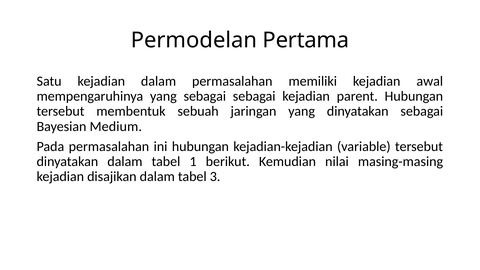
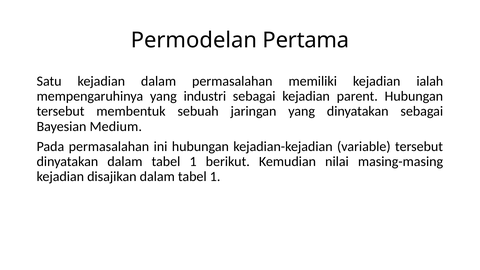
awal: awal -> ialah
yang sebagai: sebagai -> industri
disajikan dalam tabel 3: 3 -> 1
